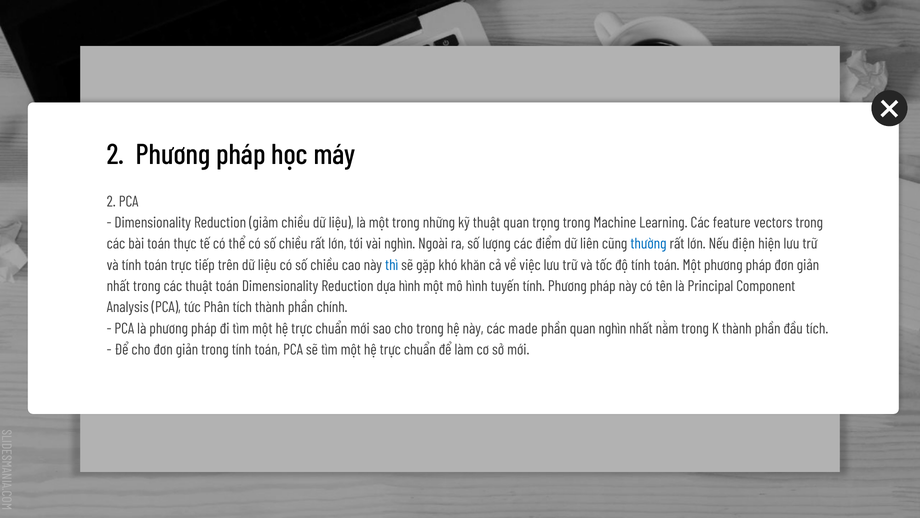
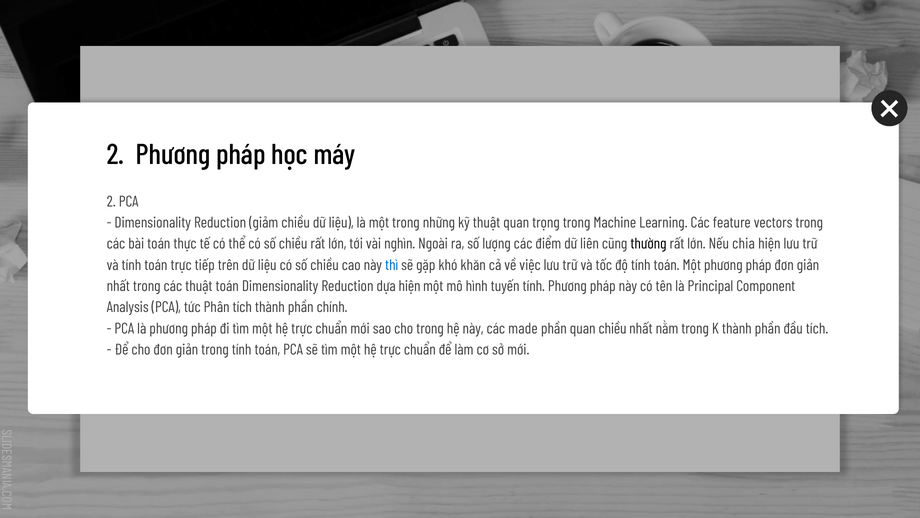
thường colour: blue -> black
điện: điện -> chia
dựa hình: hình -> hiện
quan nghìn: nghìn -> chiều
